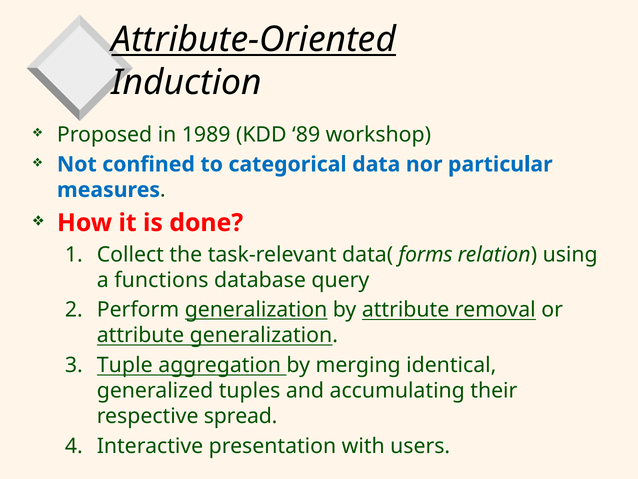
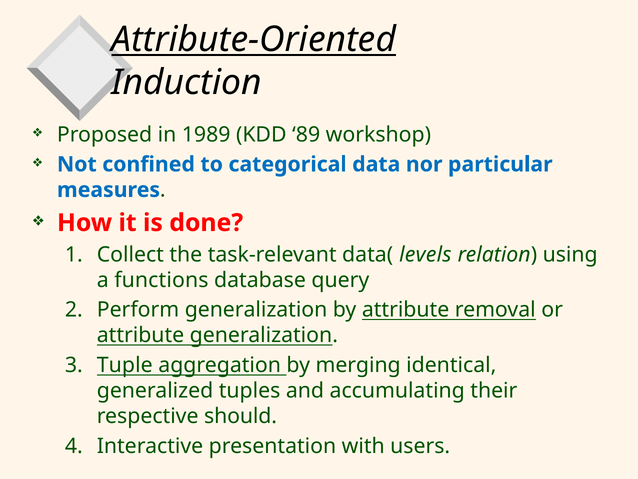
forms: forms -> levels
generalization at (256, 310) underline: present -> none
spread: spread -> should
